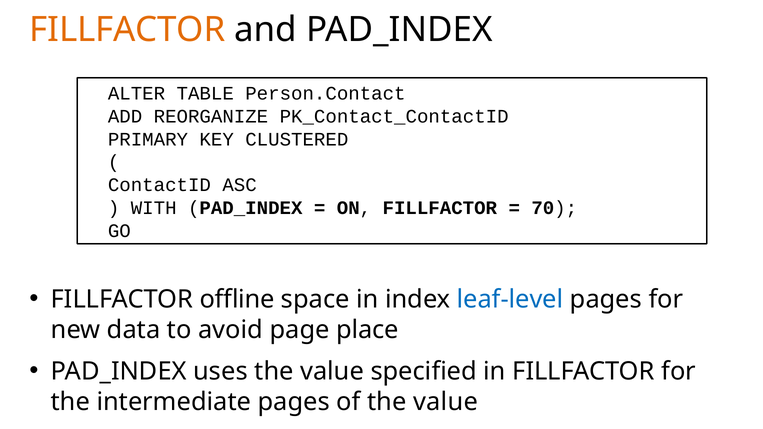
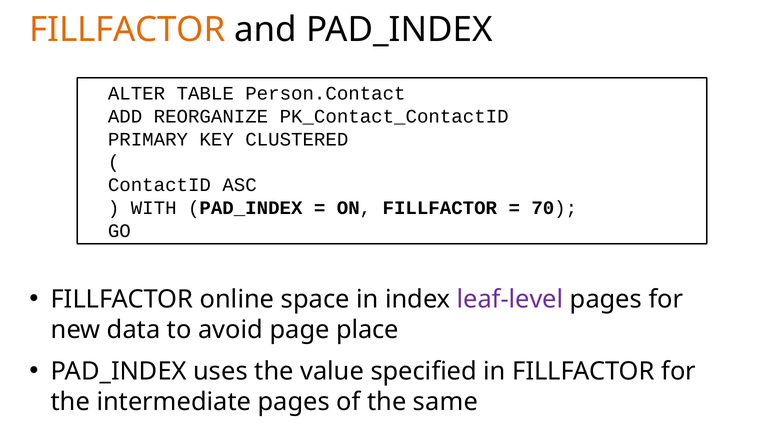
offline: offline -> online
leaf-level colour: blue -> purple
of the value: value -> same
